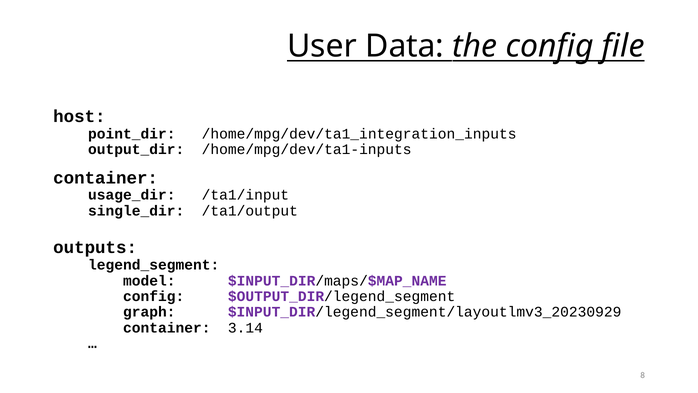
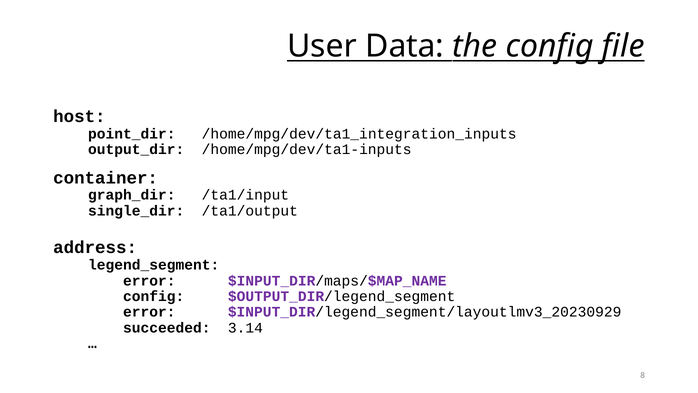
usage_dir: usage_dir -> graph_dir
outputs: outputs -> address
model at (149, 280): model -> error
graph at (149, 312): graph -> error
container at (167, 328): container -> succeeded
